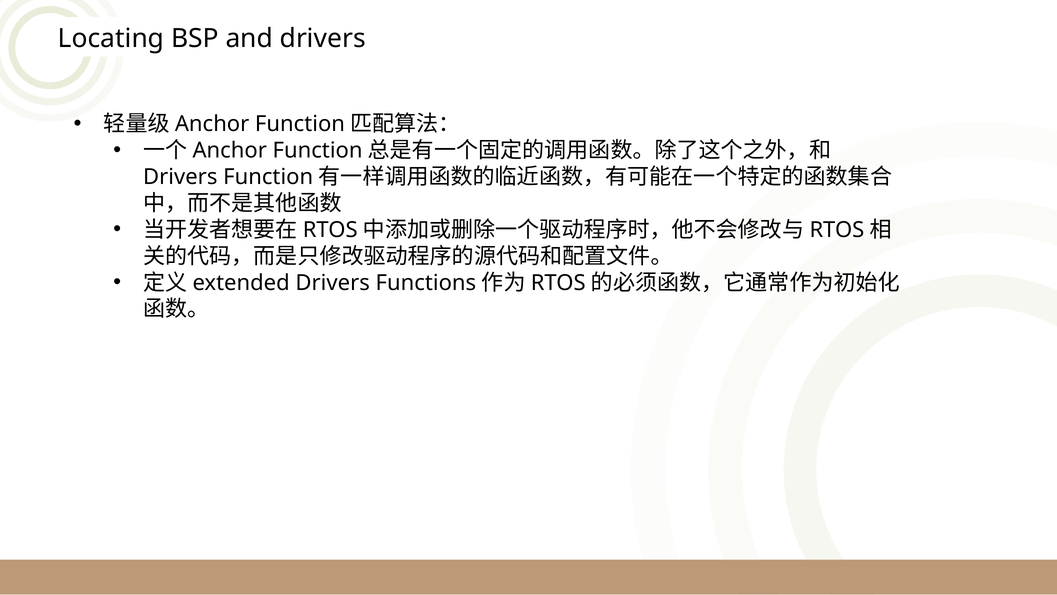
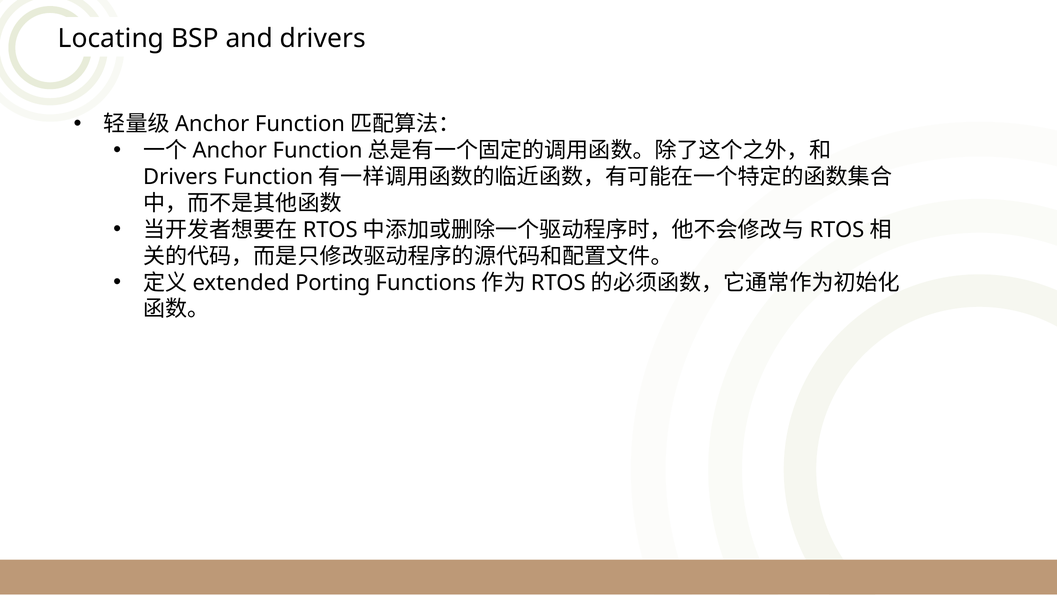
Drivers at (333, 283): Drivers -> Porting
